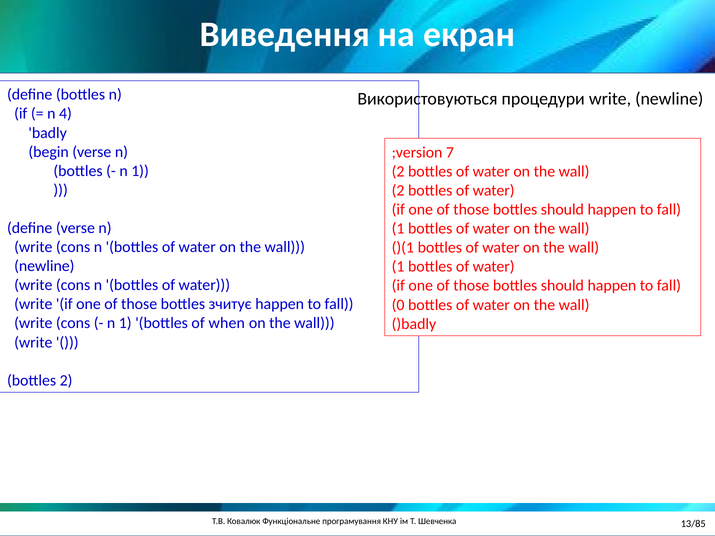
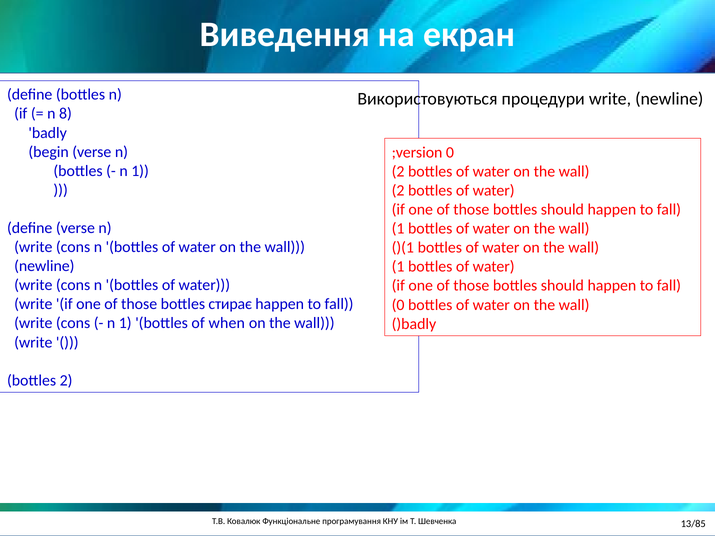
4: 4 -> 8
;version 7: 7 -> 0
зчитує: зчитує -> стирає
